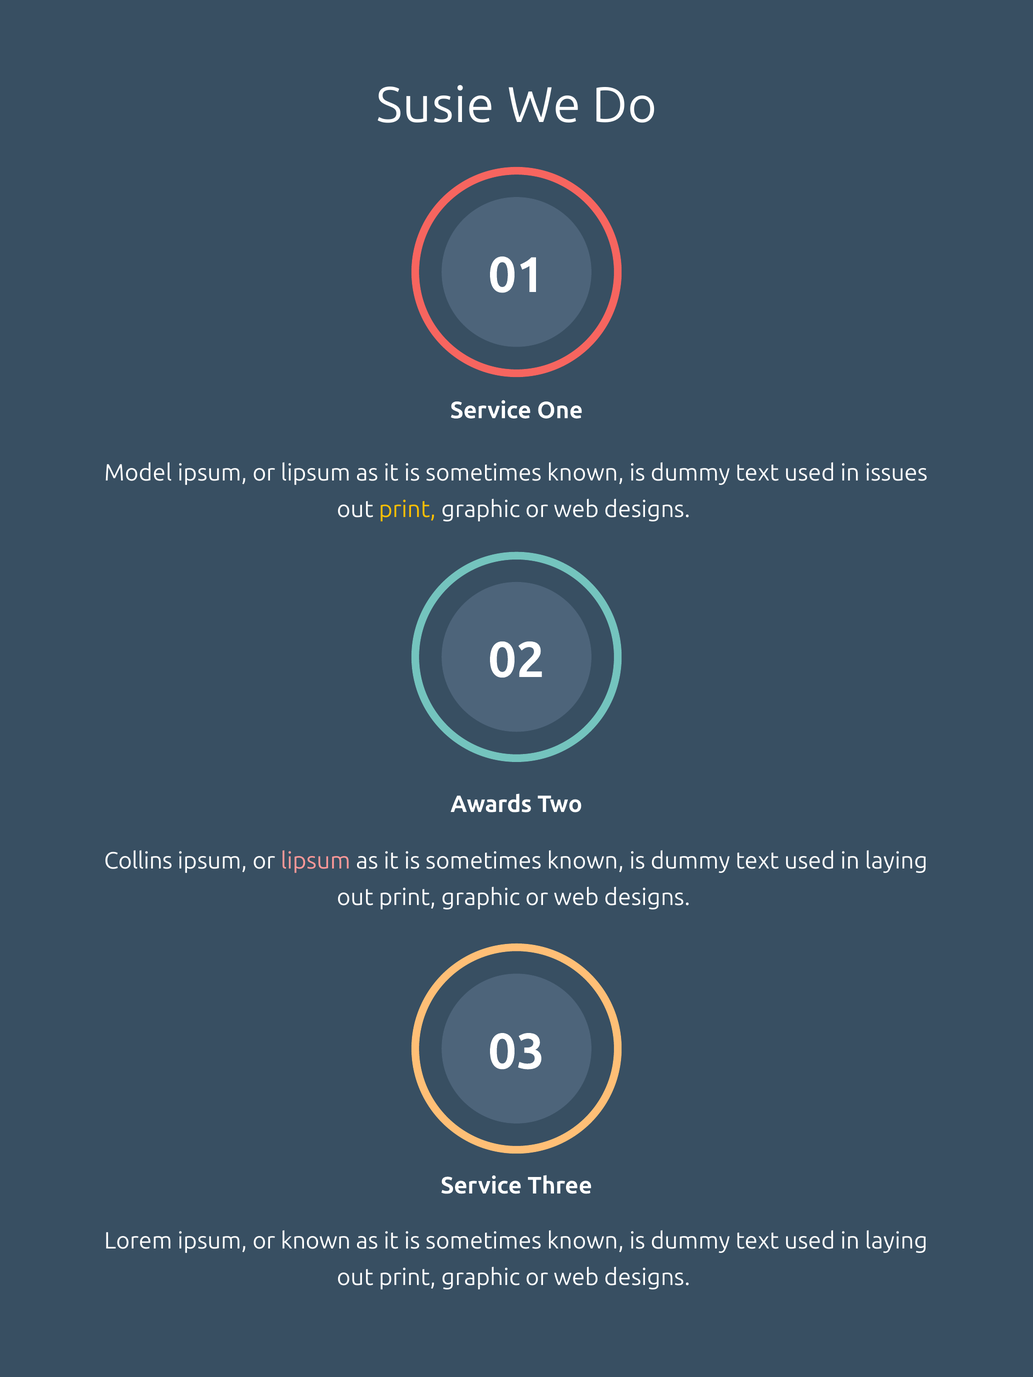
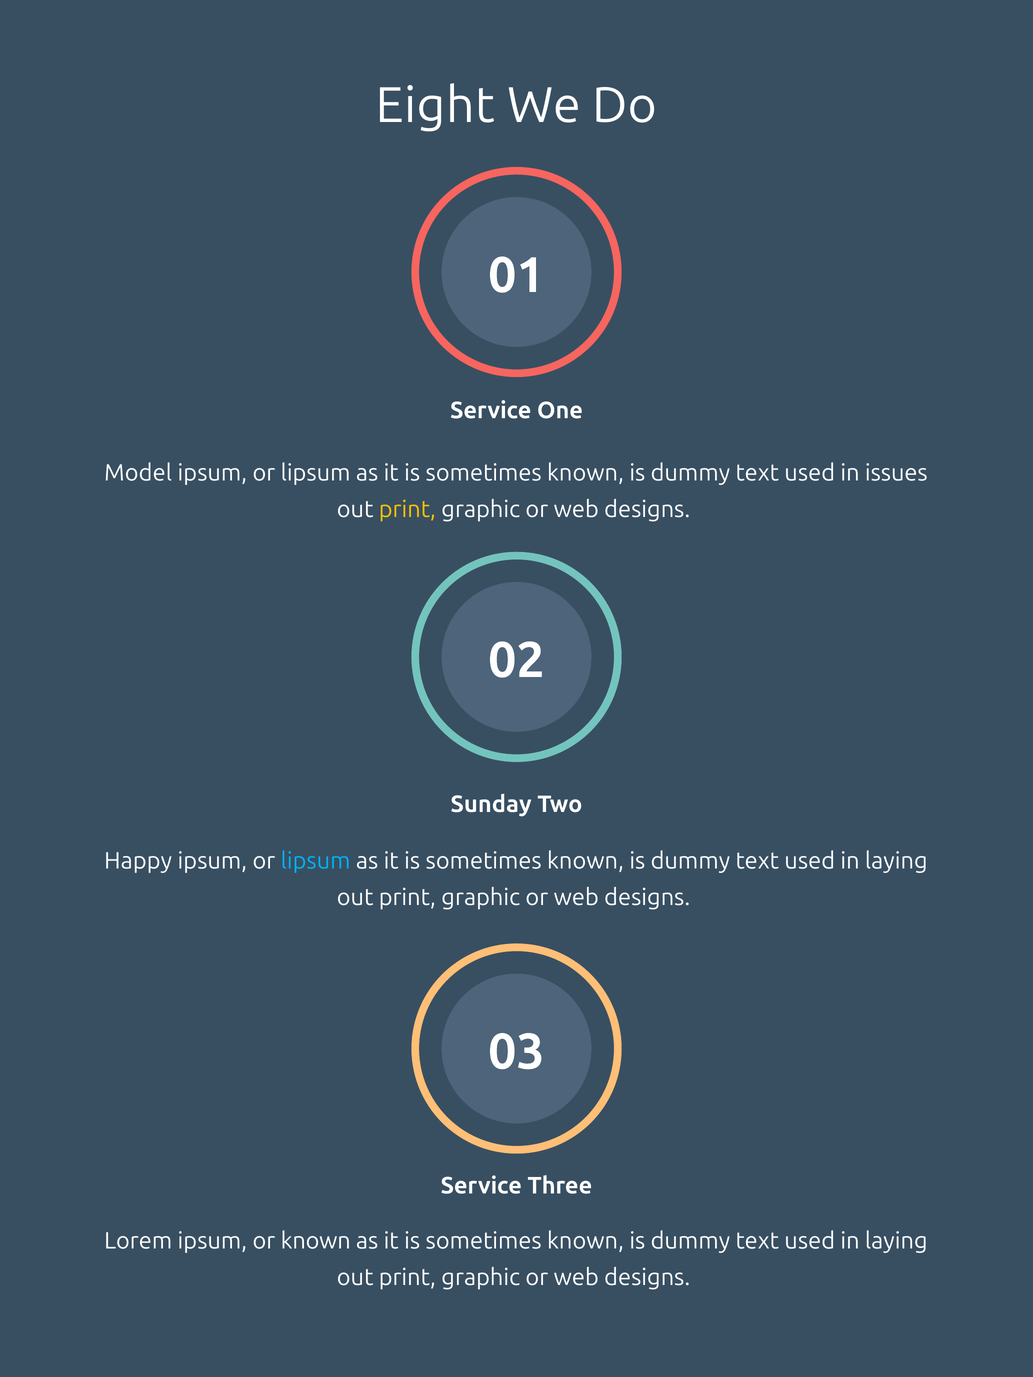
Susie: Susie -> Eight
Awards: Awards -> Sunday
Collins: Collins -> Happy
lipsum at (316, 861) colour: pink -> light blue
